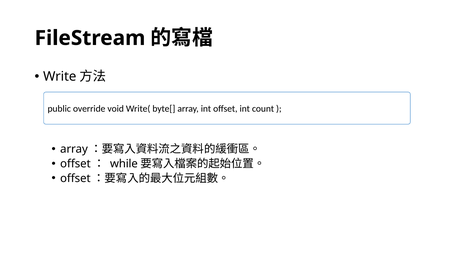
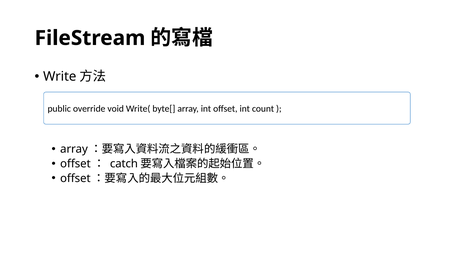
while: while -> catch
